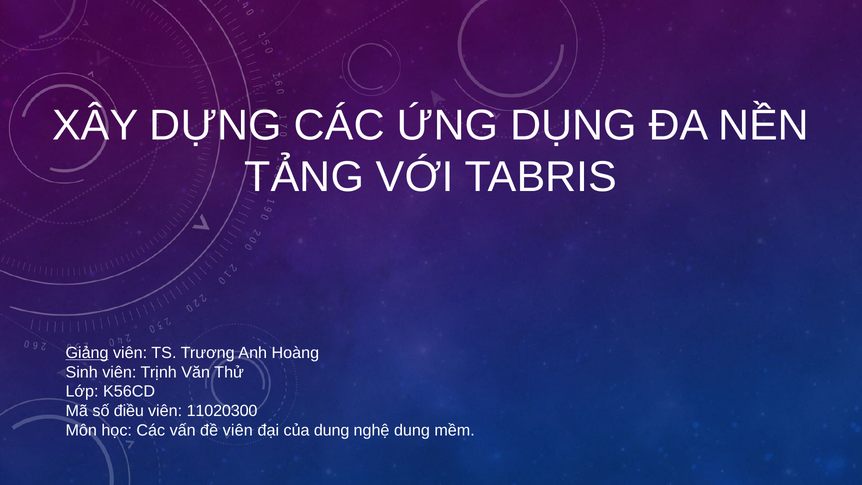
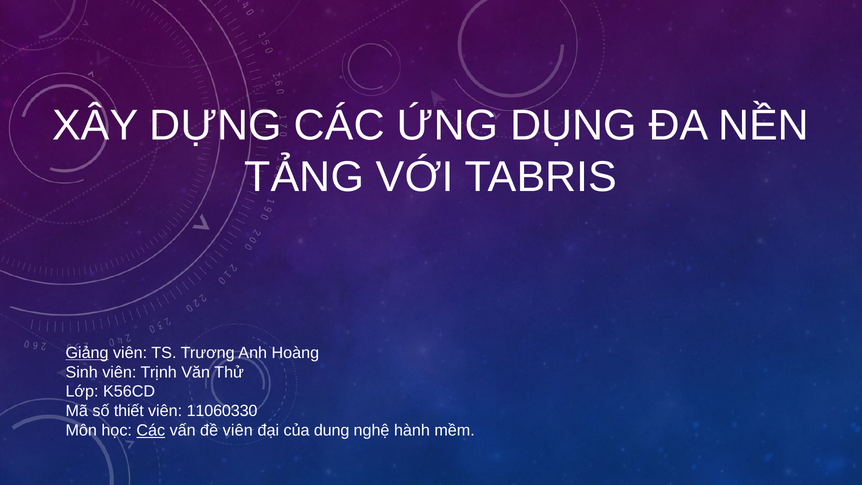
điều: điều -> thiết
11020300: 11020300 -> 11060330
Các at (151, 430) underline: none -> present
nghệ dung: dung -> hành
